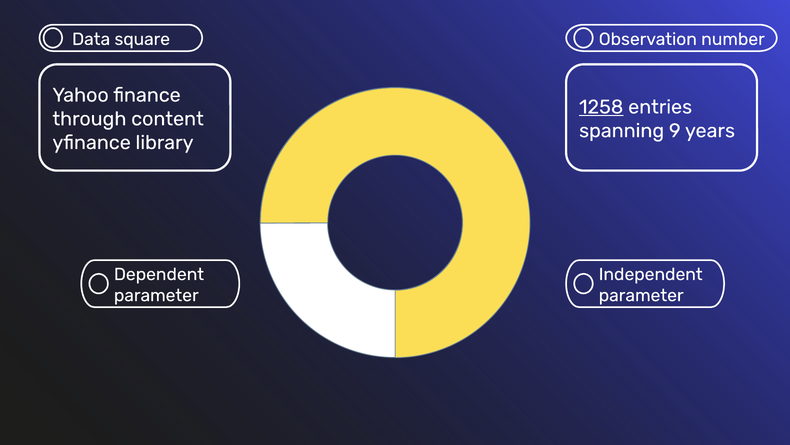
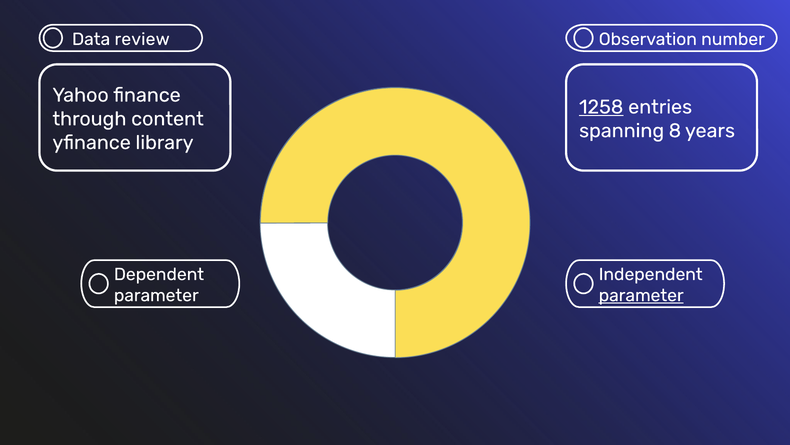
square: square -> review
9: 9 -> 8
parameter at (641, 295) underline: none -> present
